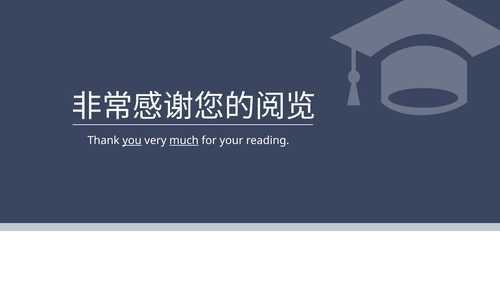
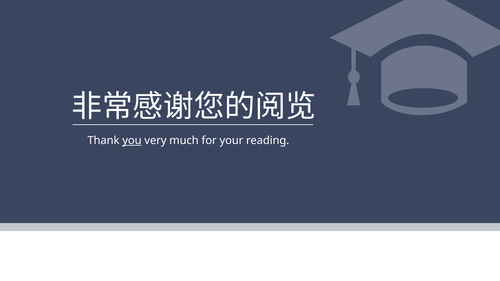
much underline: present -> none
